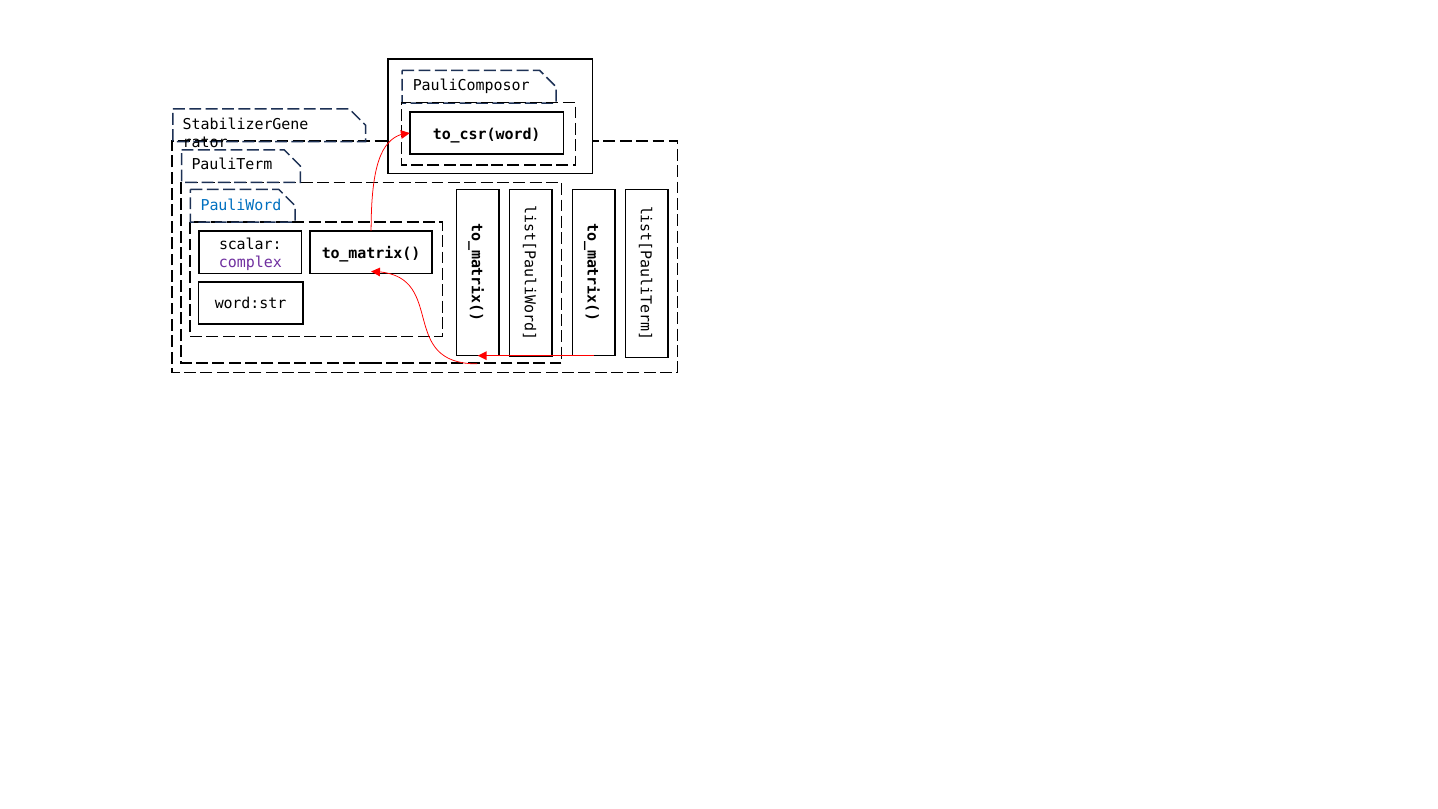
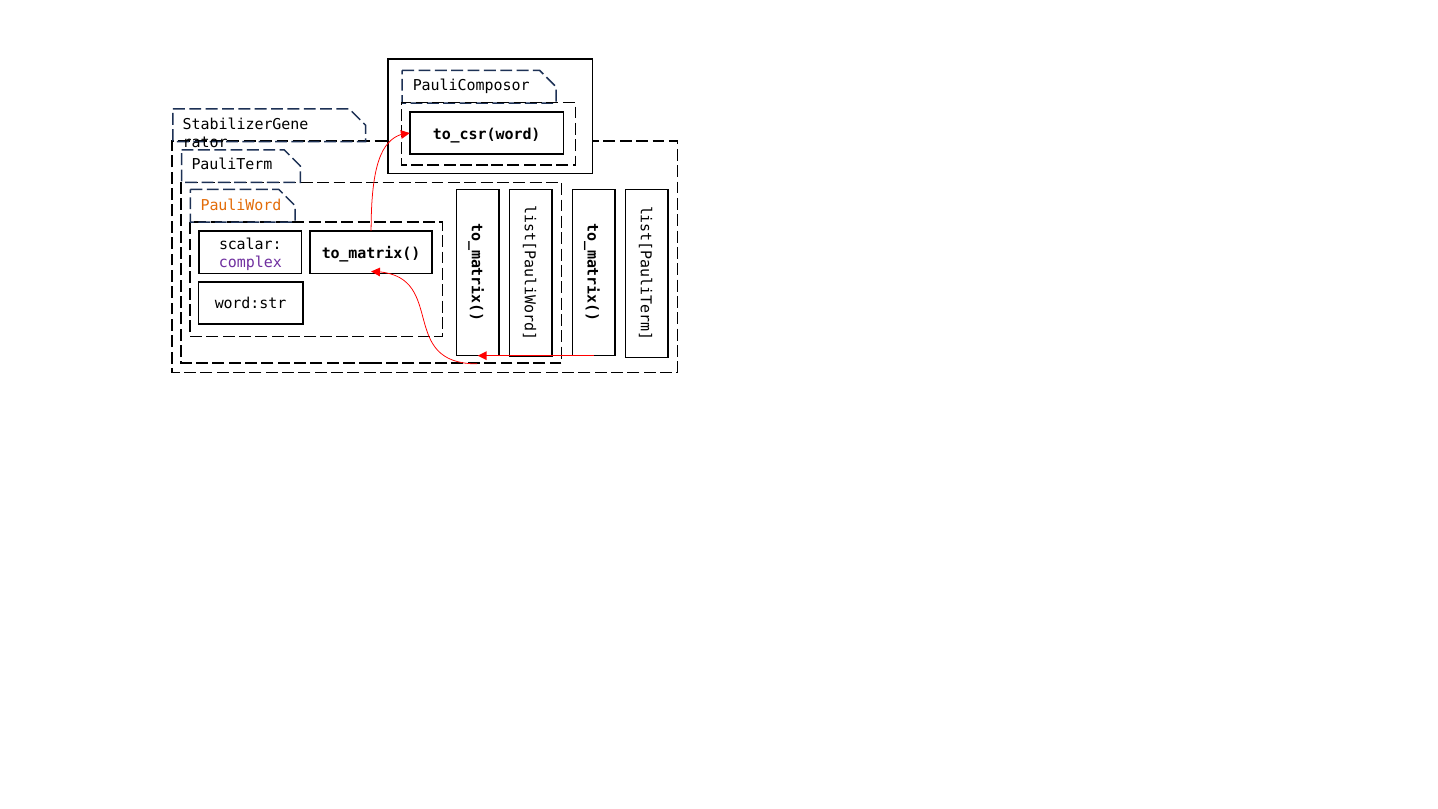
PauliWord colour: blue -> orange
